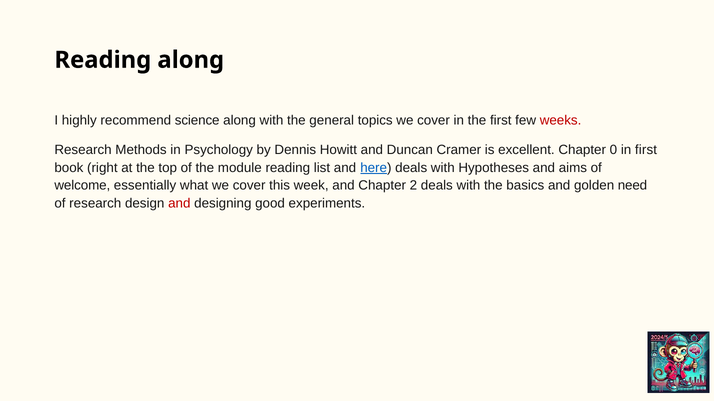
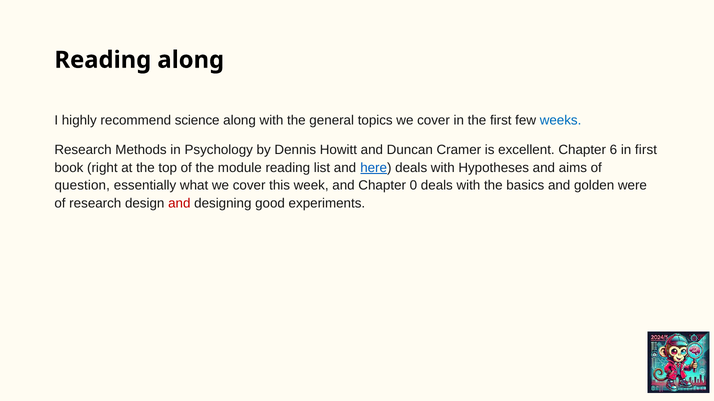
weeks colour: red -> blue
0: 0 -> 6
welcome: welcome -> question
2: 2 -> 0
need: need -> were
